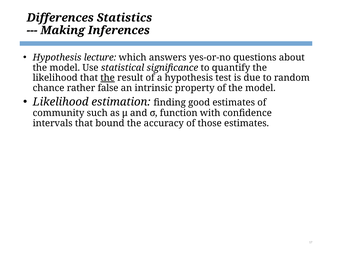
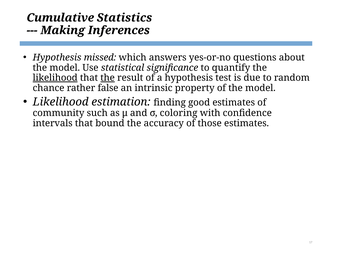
Differences: Differences -> Cumulative
lecture: lecture -> missed
likelihood at (55, 78) underline: none -> present
function: function -> coloring
